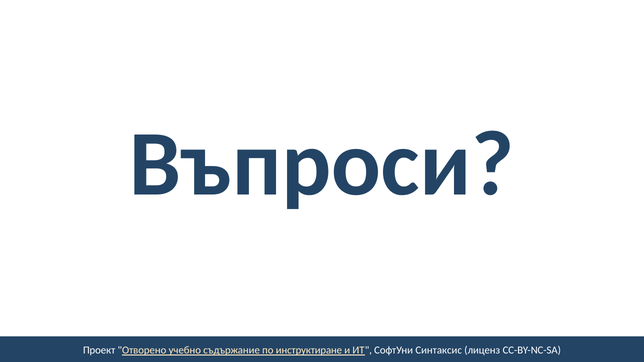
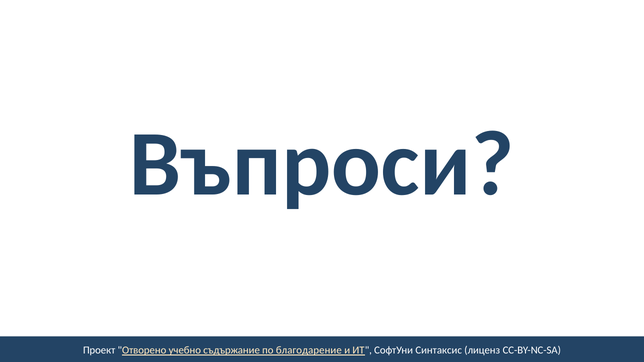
инструктиране: инструктиране -> благодарение
